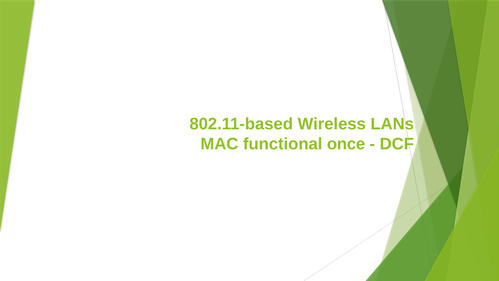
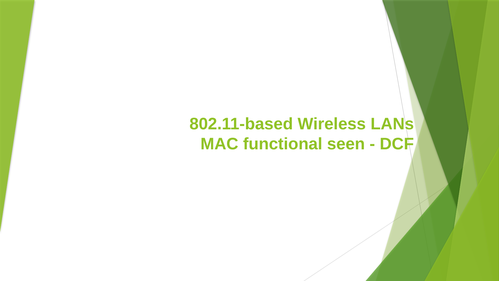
once: once -> seen
